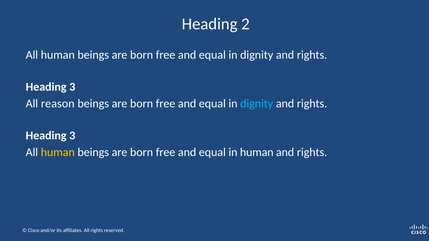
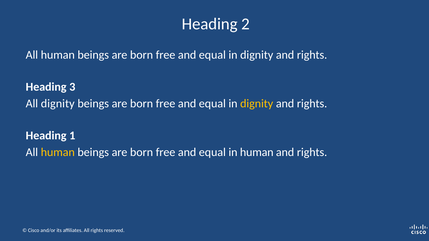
All reason: reason -> dignity
dignity at (257, 104) colour: light blue -> yellow
3 at (72, 136): 3 -> 1
